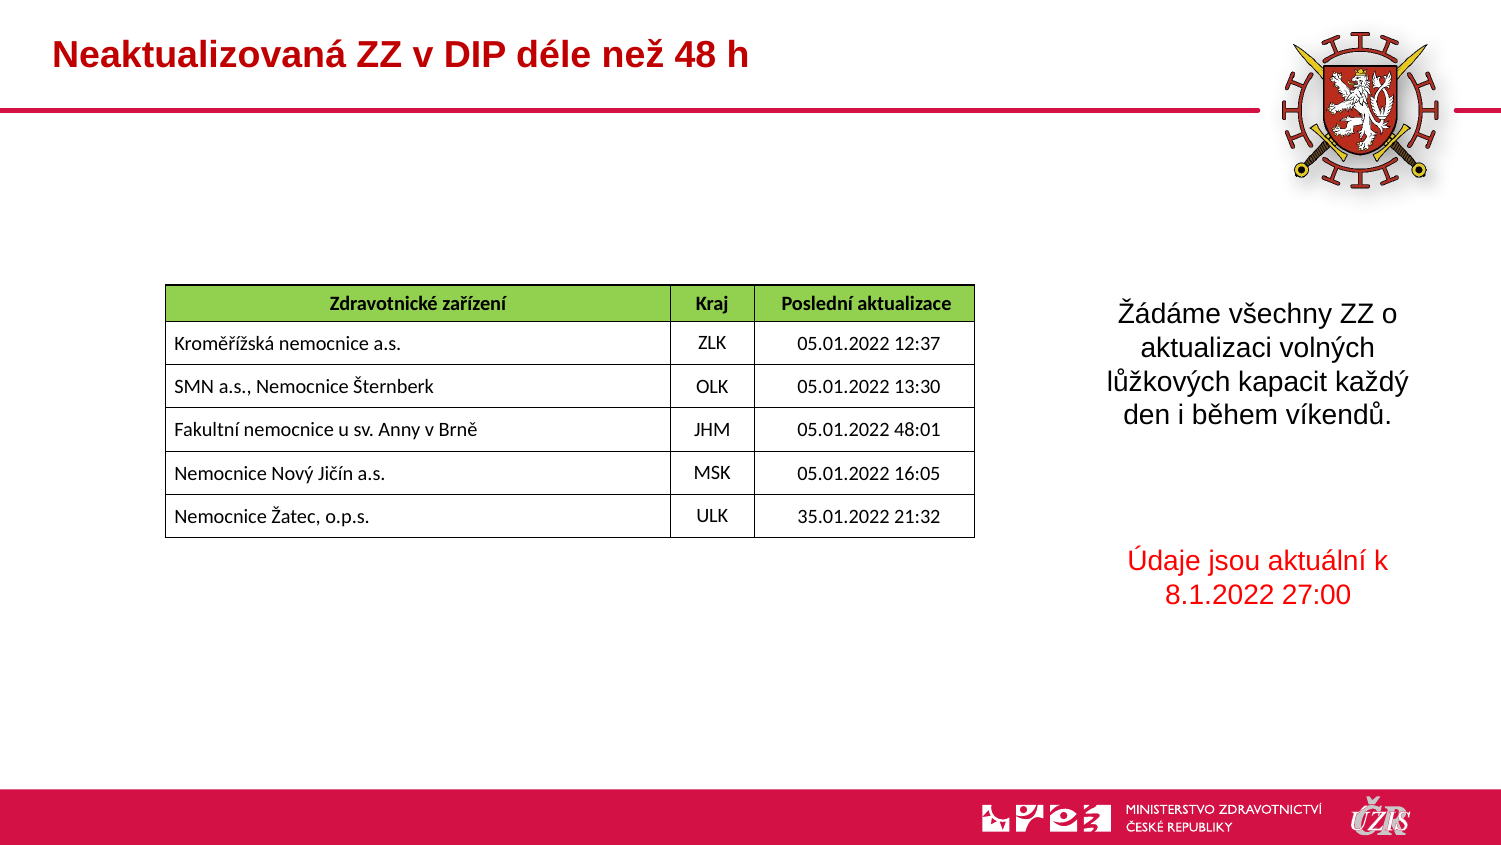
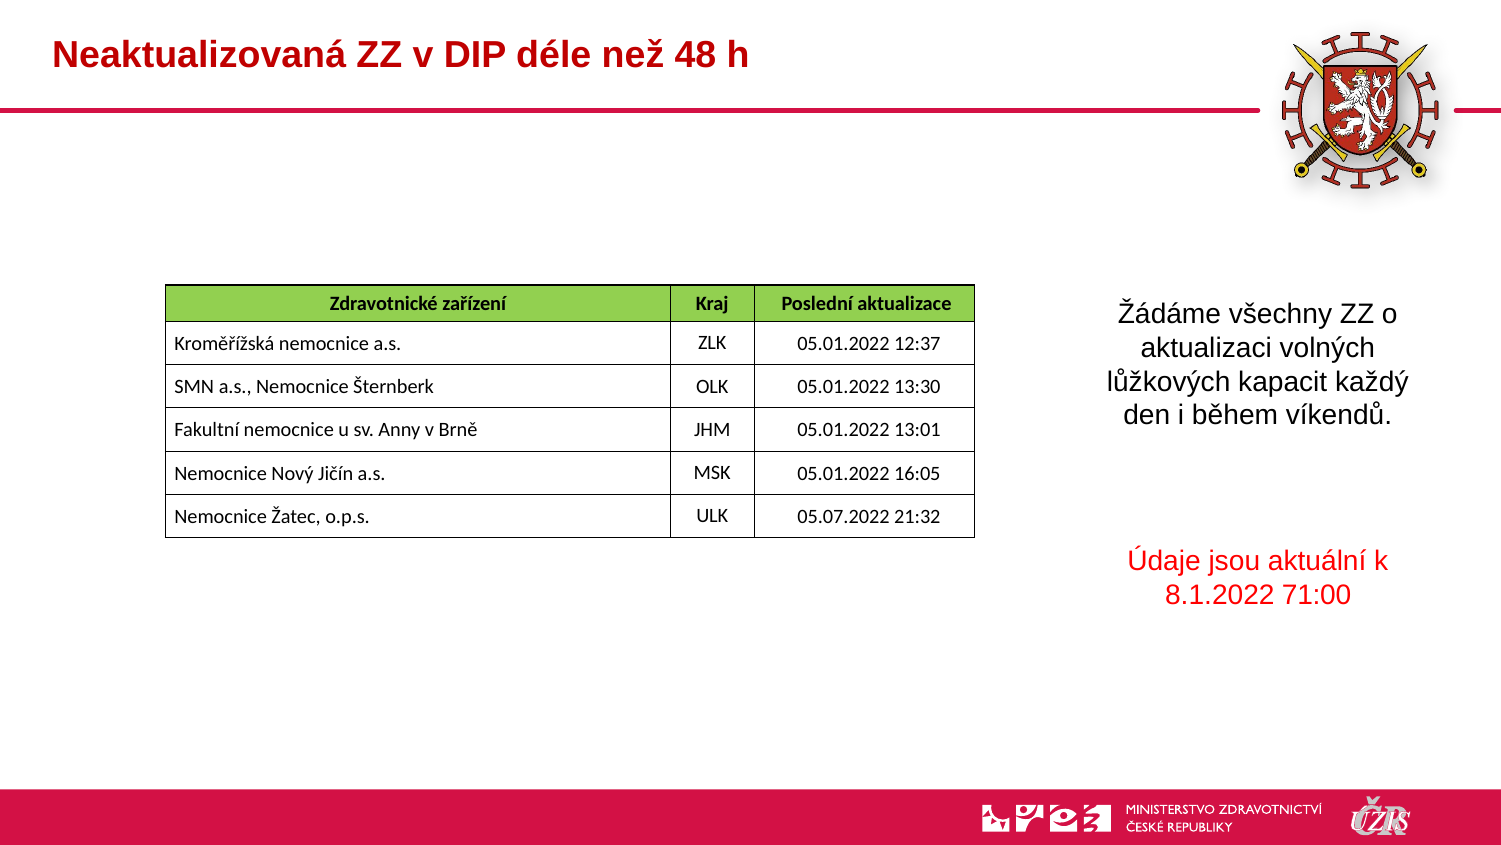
48:01: 48:01 -> 13:01
35.01.2022: 35.01.2022 -> 05.07.2022
27:00: 27:00 -> 71:00
